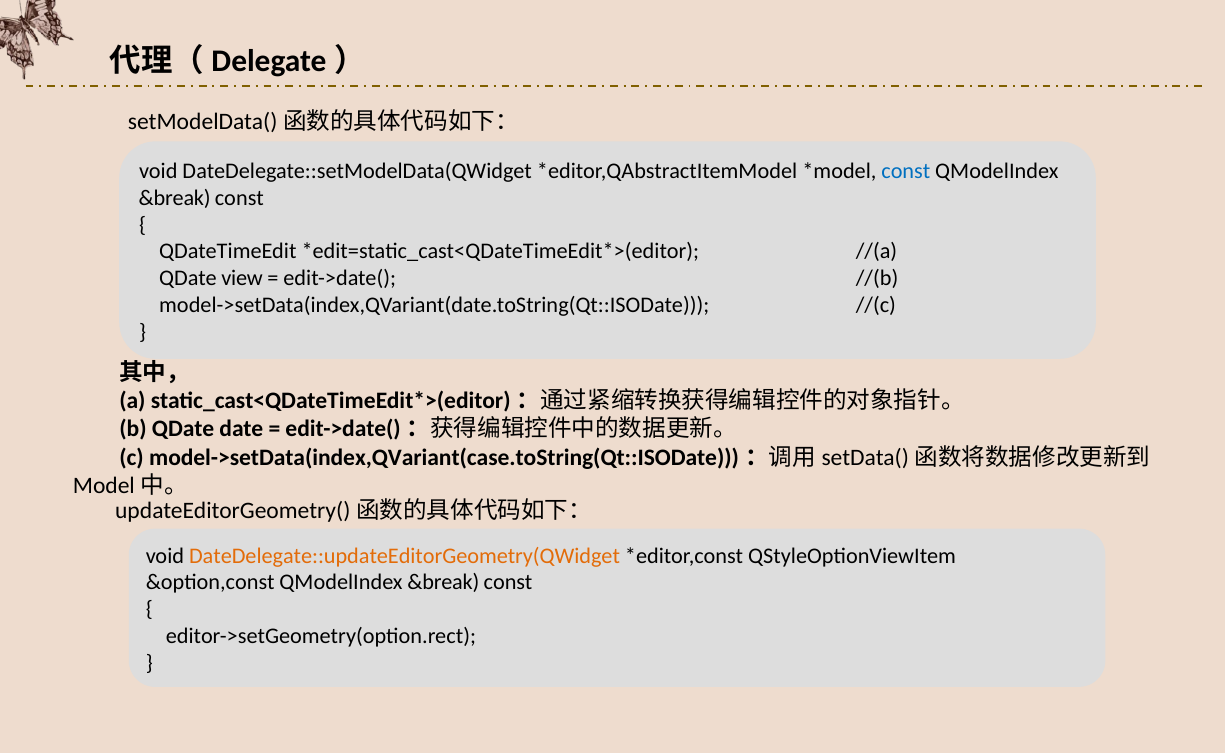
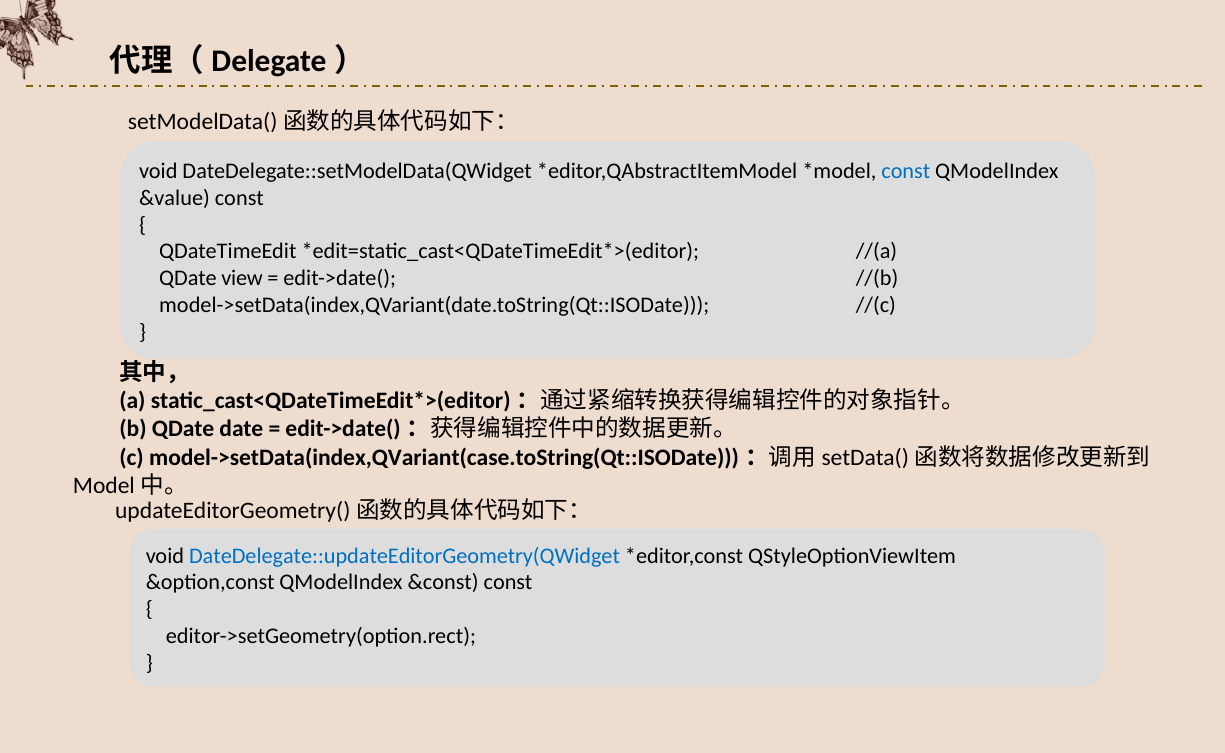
&break at (175, 198): &break -> &value
DateDelegate::updateEditorGeometry(QWidget colour: orange -> blue
&option,const QModelIndex &break: &break -> &const
